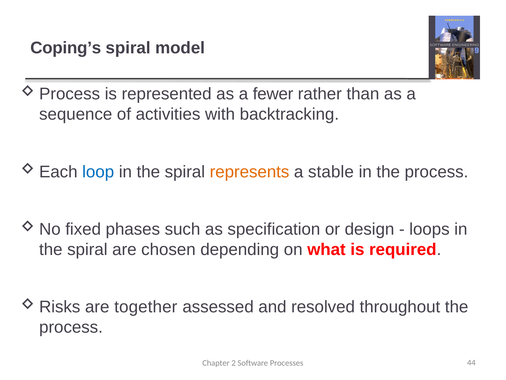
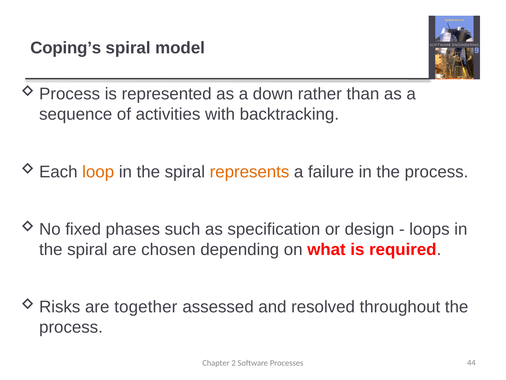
fewer: fewer -> down
loop colour: blue -> orange
stable: stable -> failure
